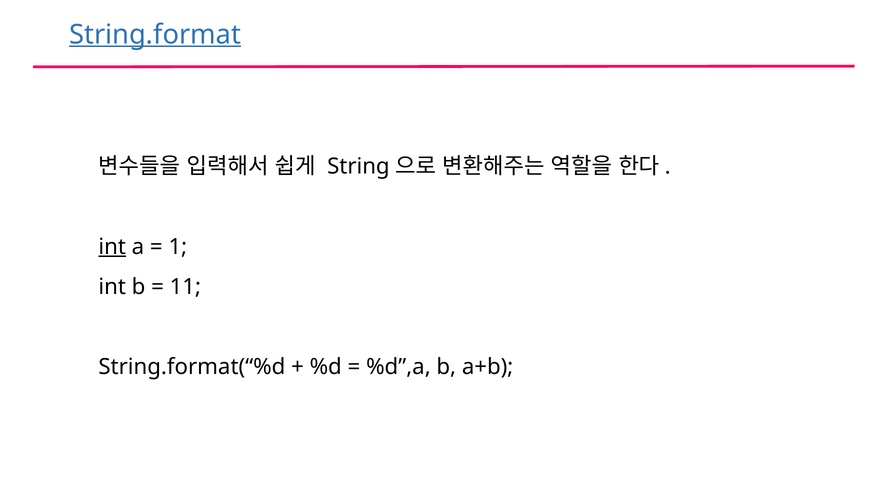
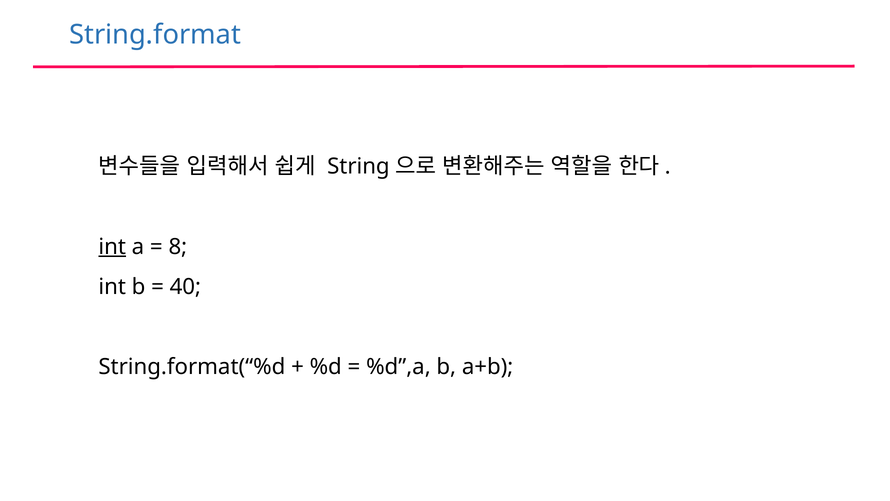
String.format underline: present -> none
1: 1 -> 8
11: 11 -> 40
